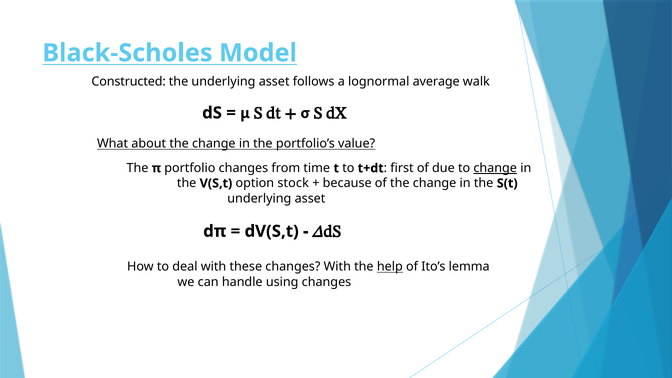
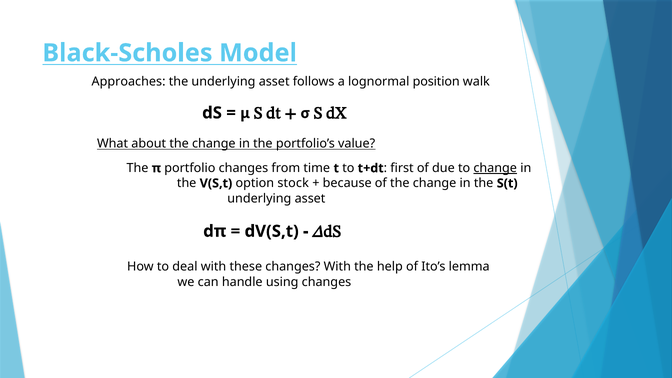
Constructed: Constructed -> Approaches
average: average -> position
help underline: present -> none
